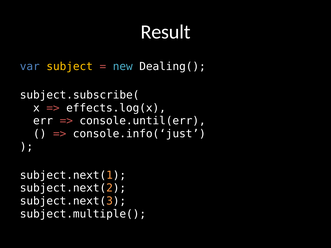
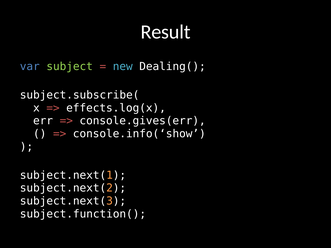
subject colour: yellow -> light green
console.until(err: console.until(err -> console.gives(err
console.info(‘just: console.info(‘just -> console.info(‘show
subject.multiple(: subject.multiple( -> subject.function(
